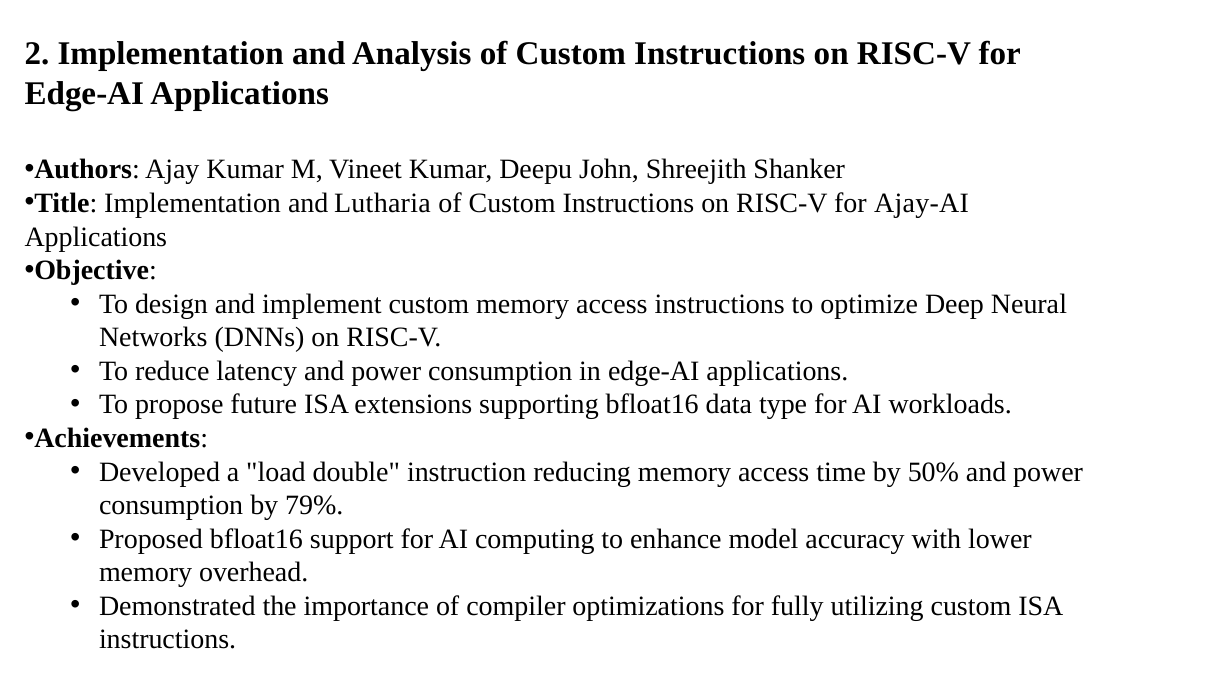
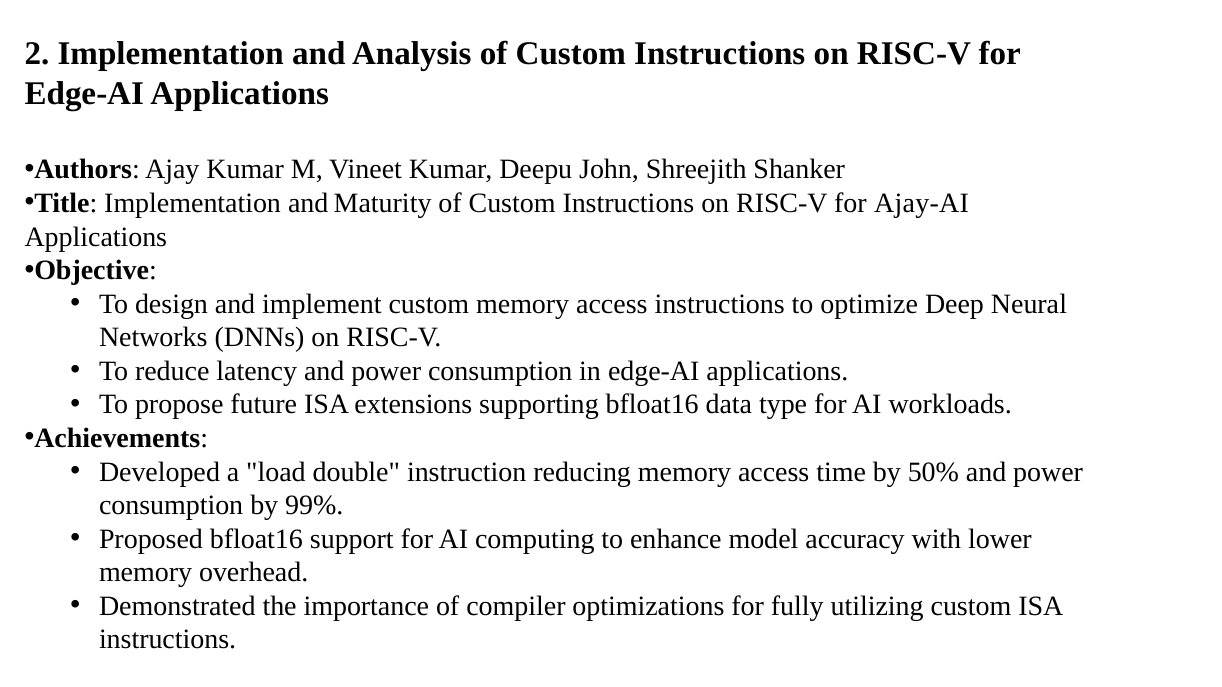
Lutharia: Lutharia -> Maturity
79%: 79% -> 99%
